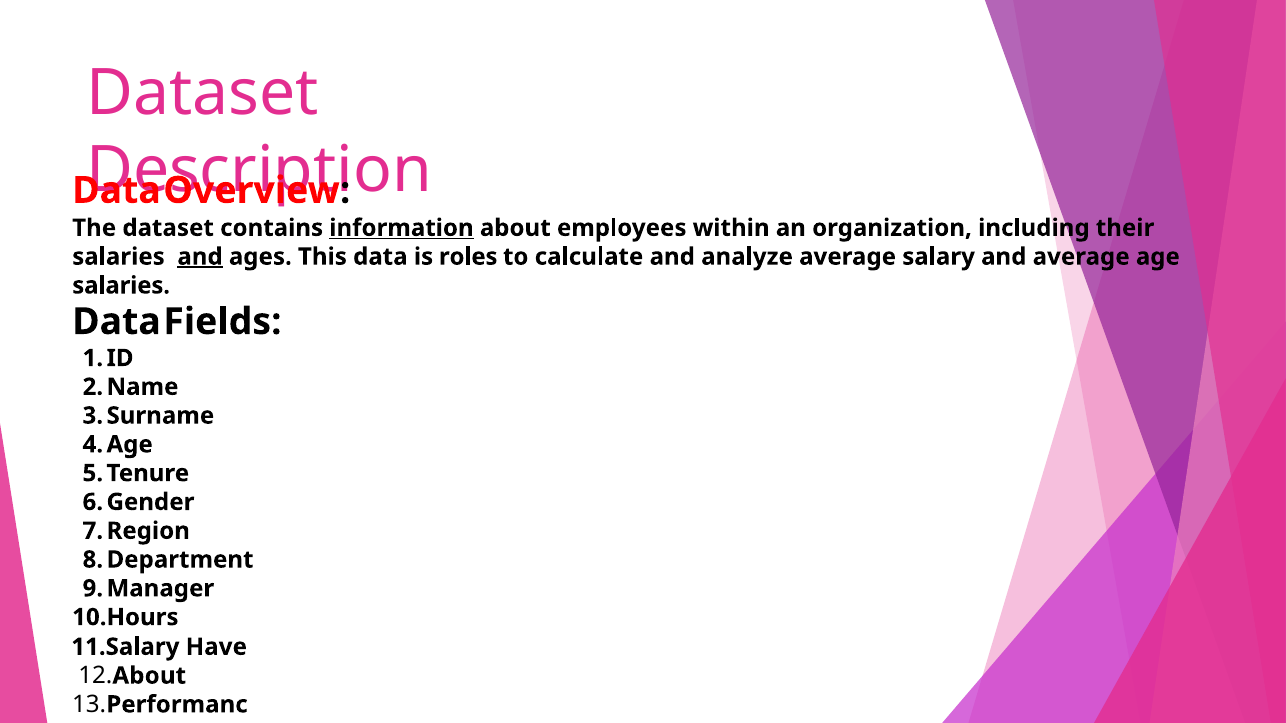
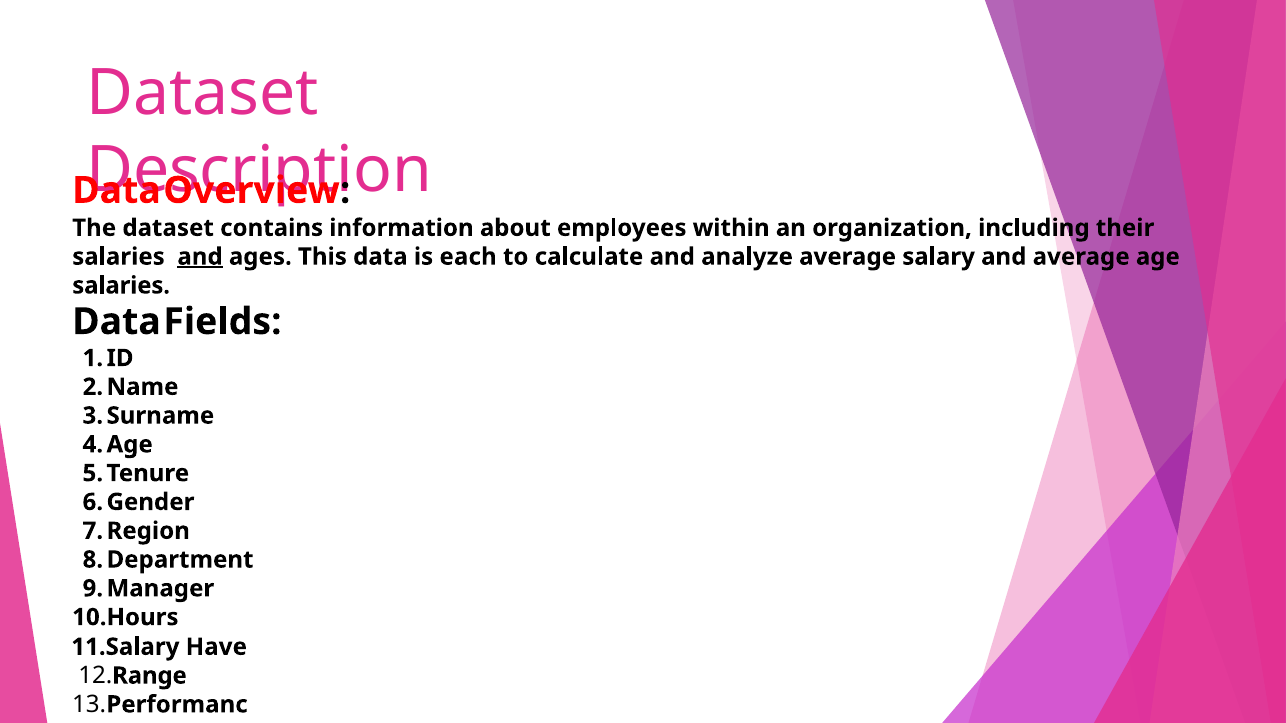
information underline: present -> none
roles: roles -> each
About at (149, 676): About -> Range
